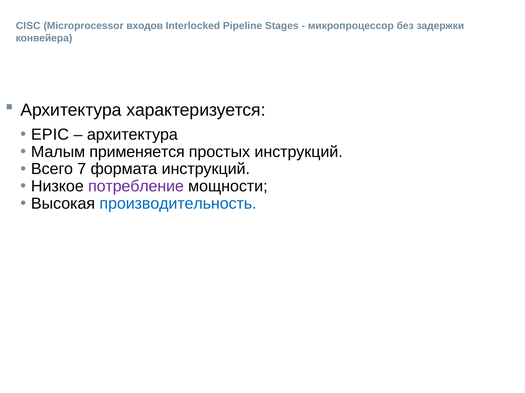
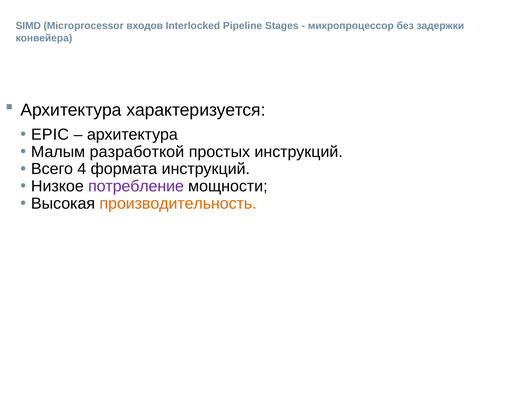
CISC: CISC -> SIMD
применяется: применяется -> разработкой
7: 7 -> 4
производительность colour: blue -> orange
